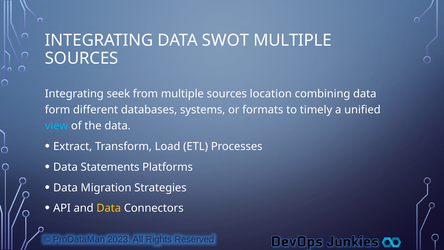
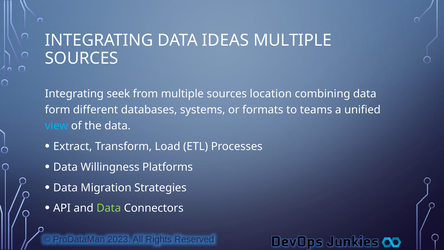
SWOT: SWOT -> IDEAS
timely: timely -> teams
Statements: Statements -> Willingness
Data at (109, 208) colour: yellow -> light green
